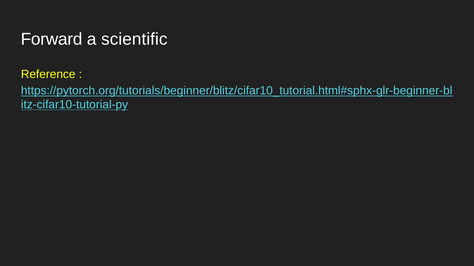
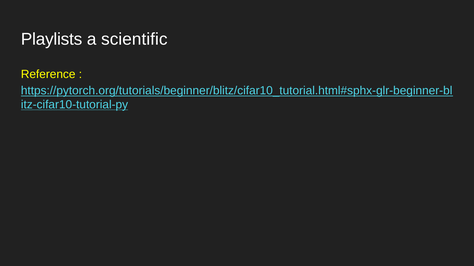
Forward: Forward -> Playlists
